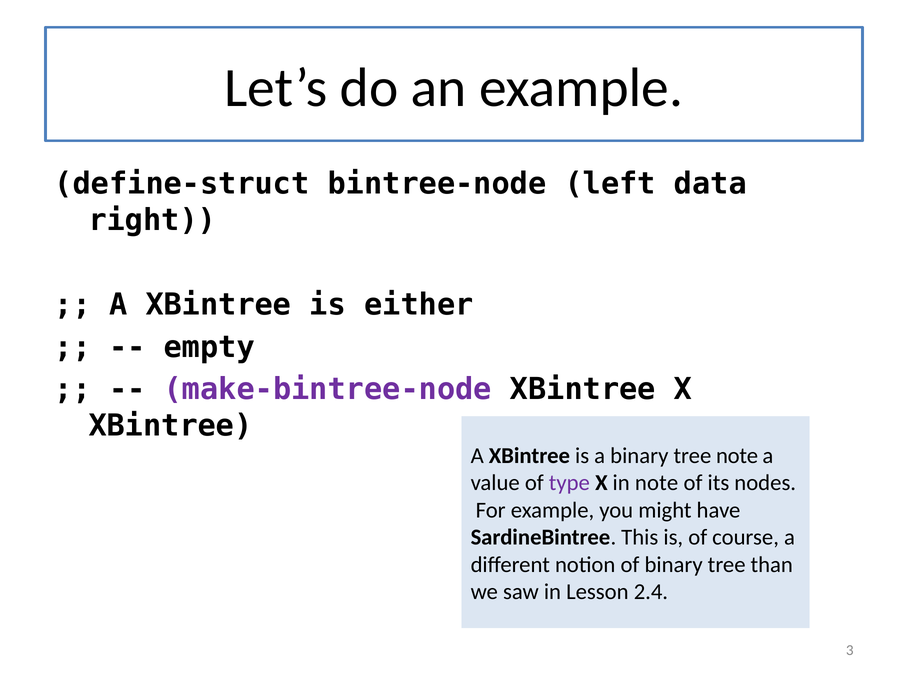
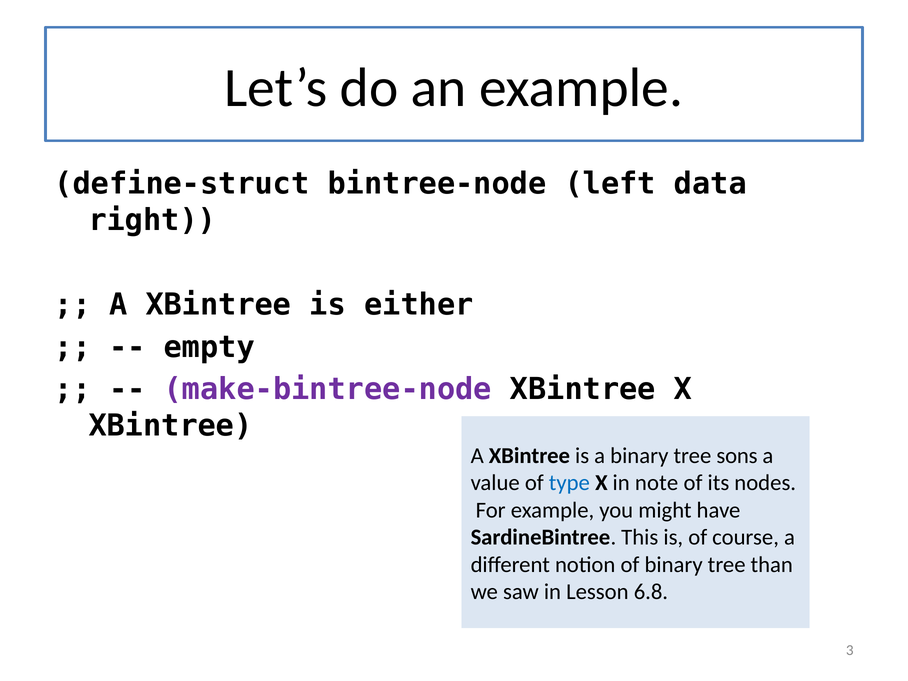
tree note: note -> sons
type colour: purple -> blue
2.4: 2.4 -> 6.8
